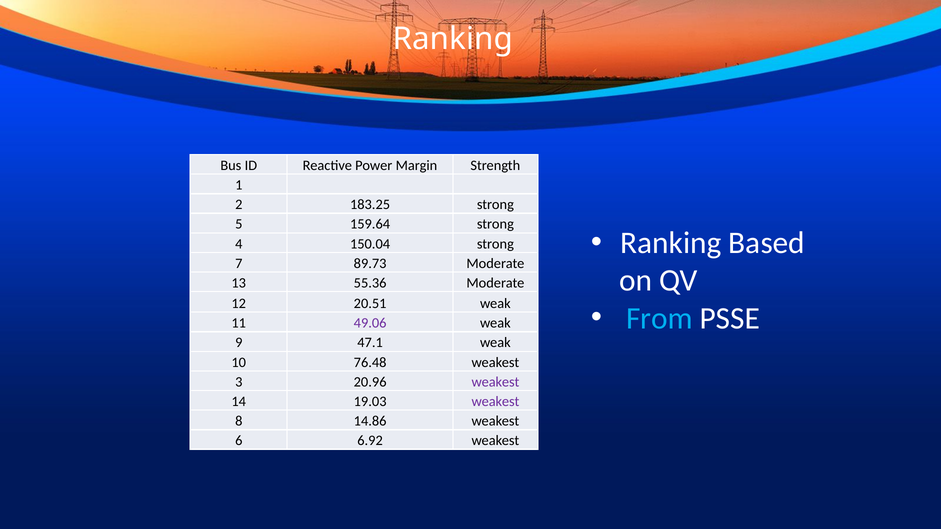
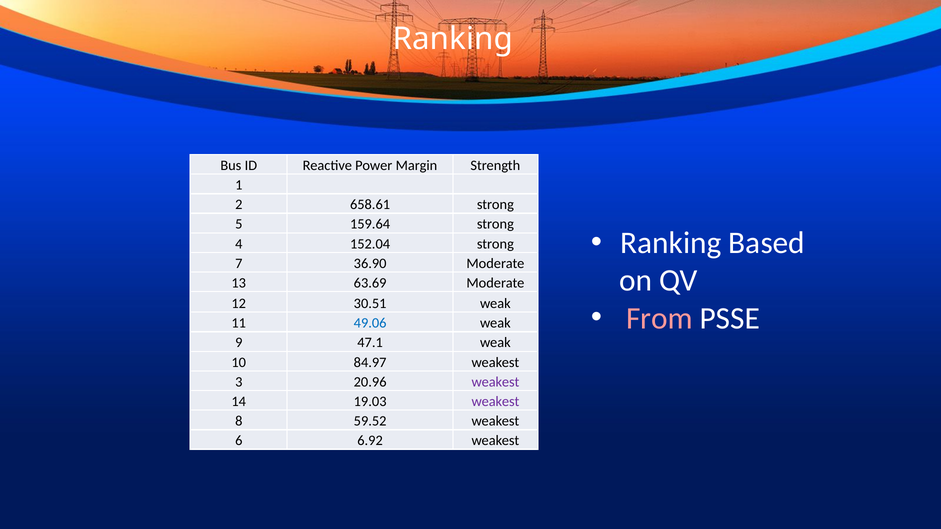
183.25: 183.25 -> 658.61
150.04: 150.04 -> 152.04
89.73: 89.73 -> 36.90
55.36: 55.36 -> 63.69
20.51: 20.51 -> 30.51
From colour: light blue -> pink
49.06 colour: purple -> blue
76.48: 76.48 -> 84.97
14.86: 14.86 -> 59.52
